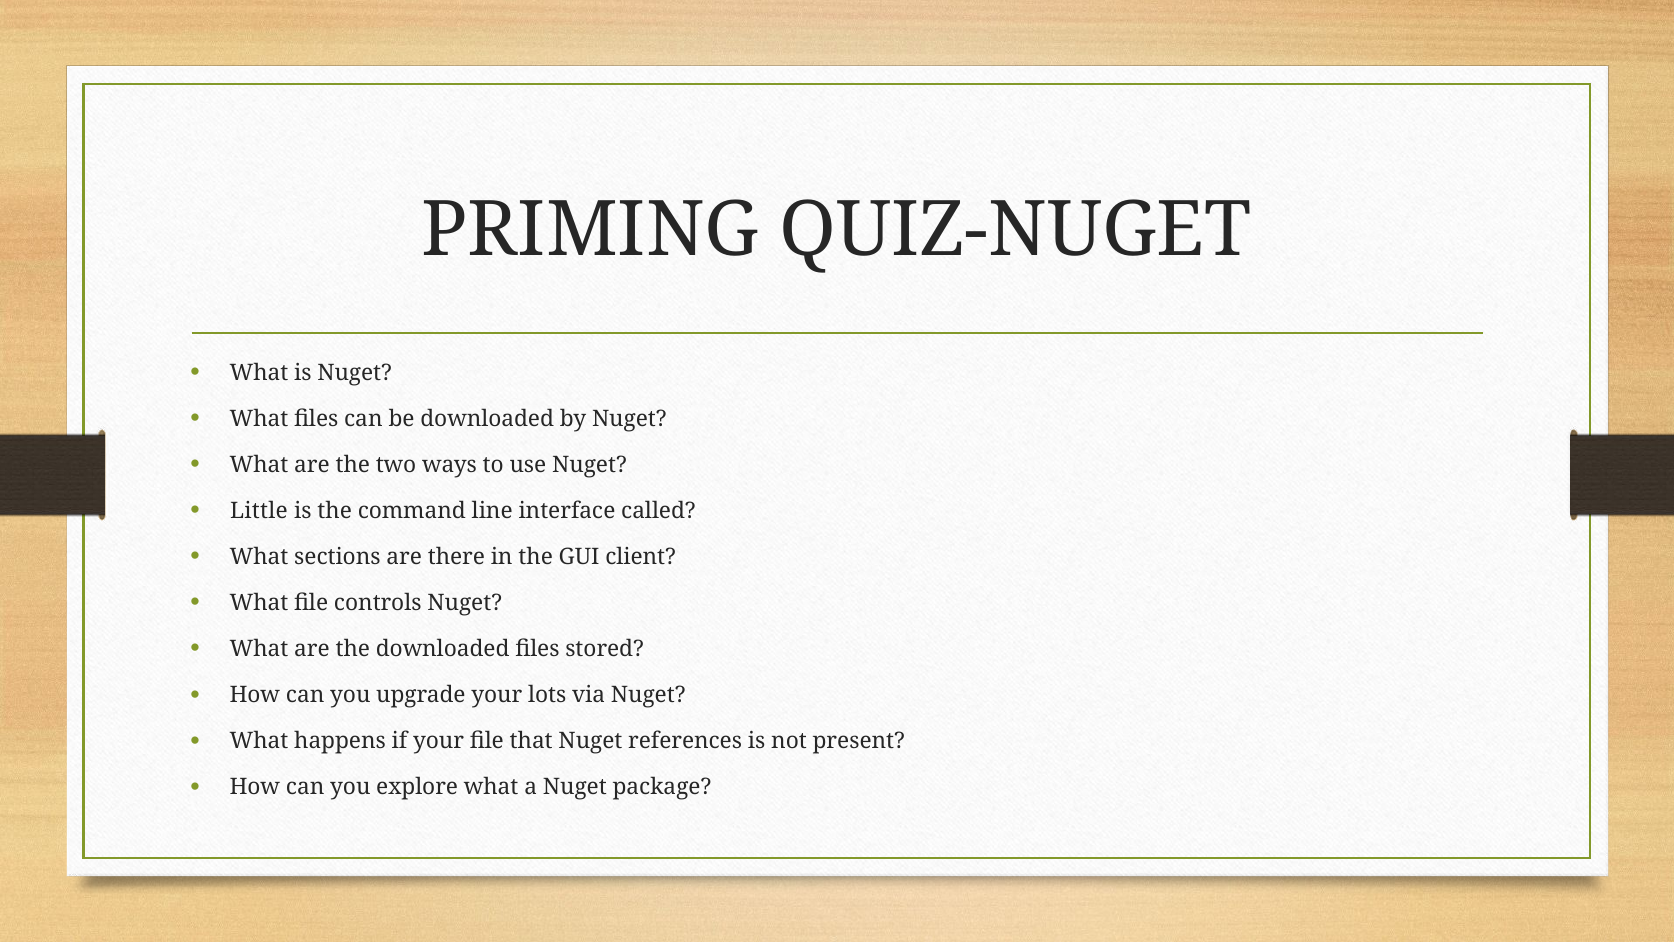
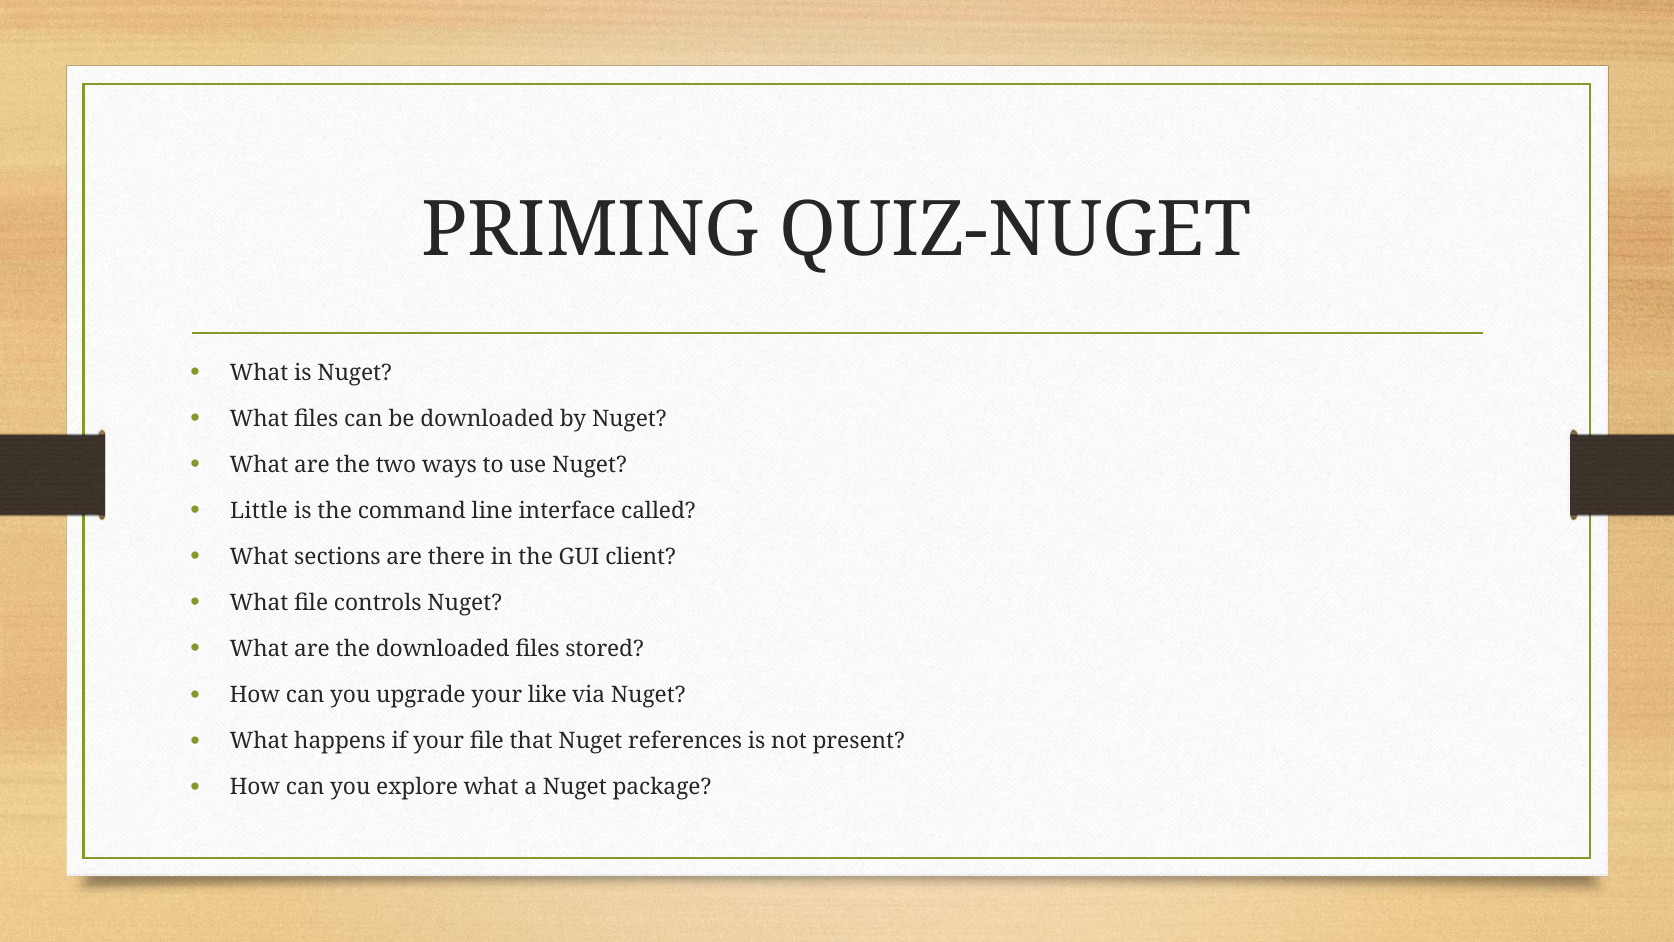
lots: lots -> like
